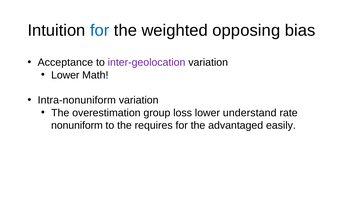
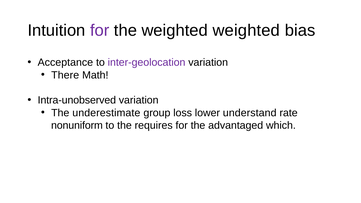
for at (100, 30) colour: blue -> purple
weighted opposing: opposing -> weighted
Lower at (65, 75): Lower -> There
Intra-nonuniform: Intra-nonuniform -> Intra-unobserved
overestimation: overestimation -> underestimate
easily: easily -> which
